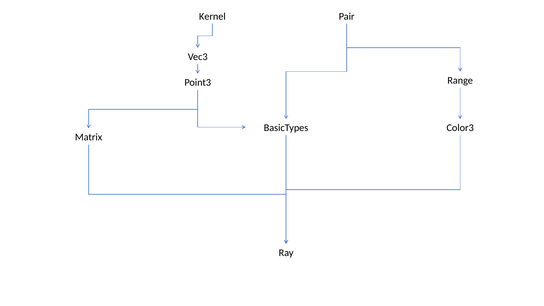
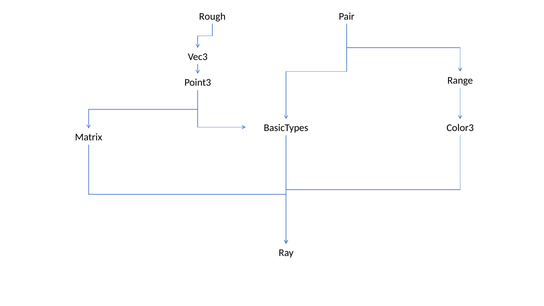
Kernel: Kernel -> Rough
